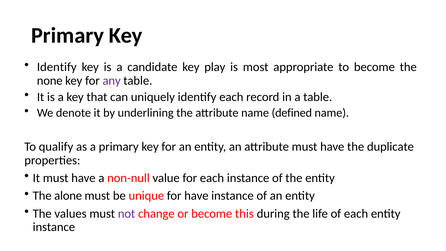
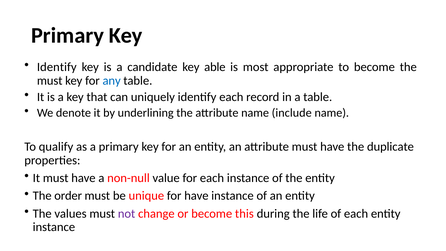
play: play -> able
none at (50, 81): none -> must
any colour: purple -> blue
defined: defined -> include
alone: alone -> order
